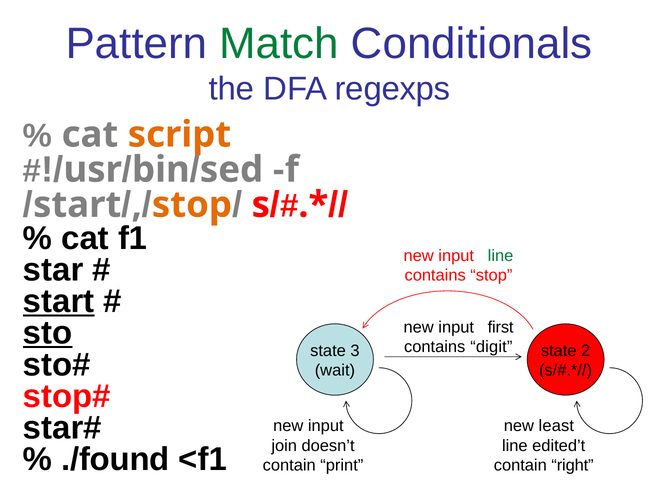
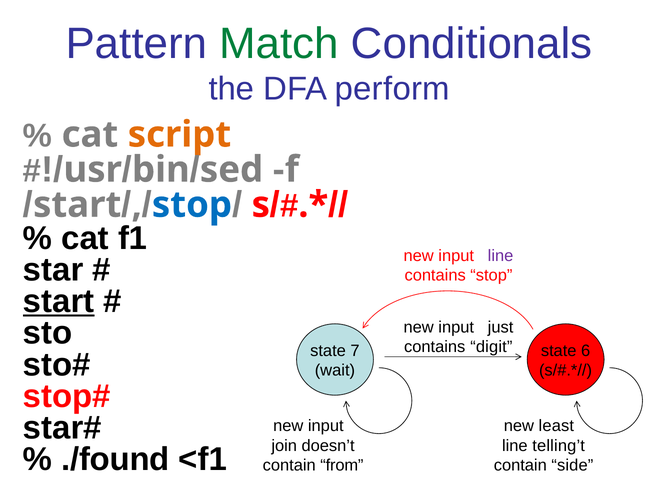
regexps: regexps -> perform
stop at (192, 205) colour: orange -> blue
line at (501, 256) colour: green -> purple
sto underline: present -> none
first: first -> just
3: 3 -> 7
2: 2 -> 6
edited’t: edited’t -> telling’t
print: print -> from
right: right -> side
